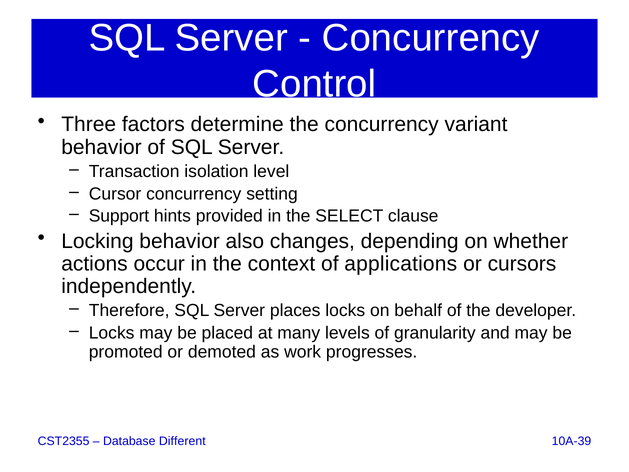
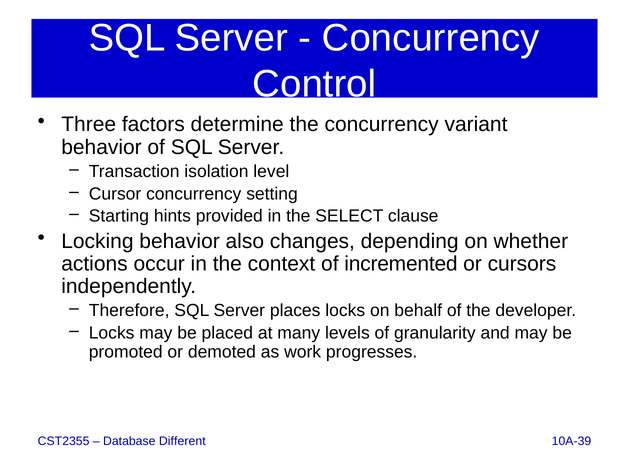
Support: Support -> Starting
applications: applications -> incremented
